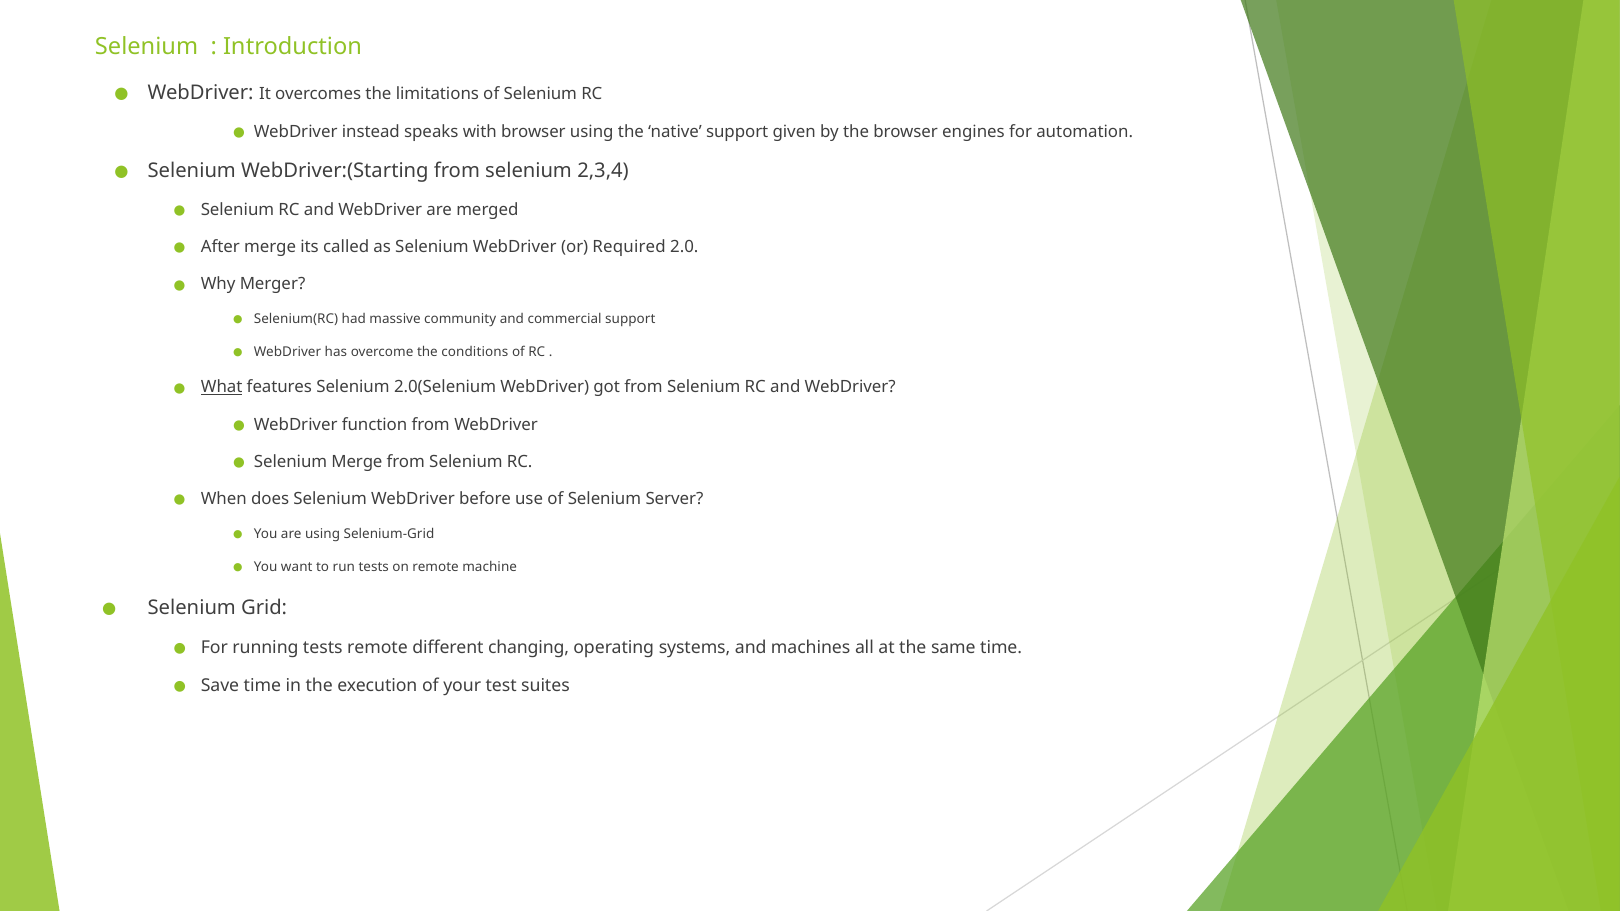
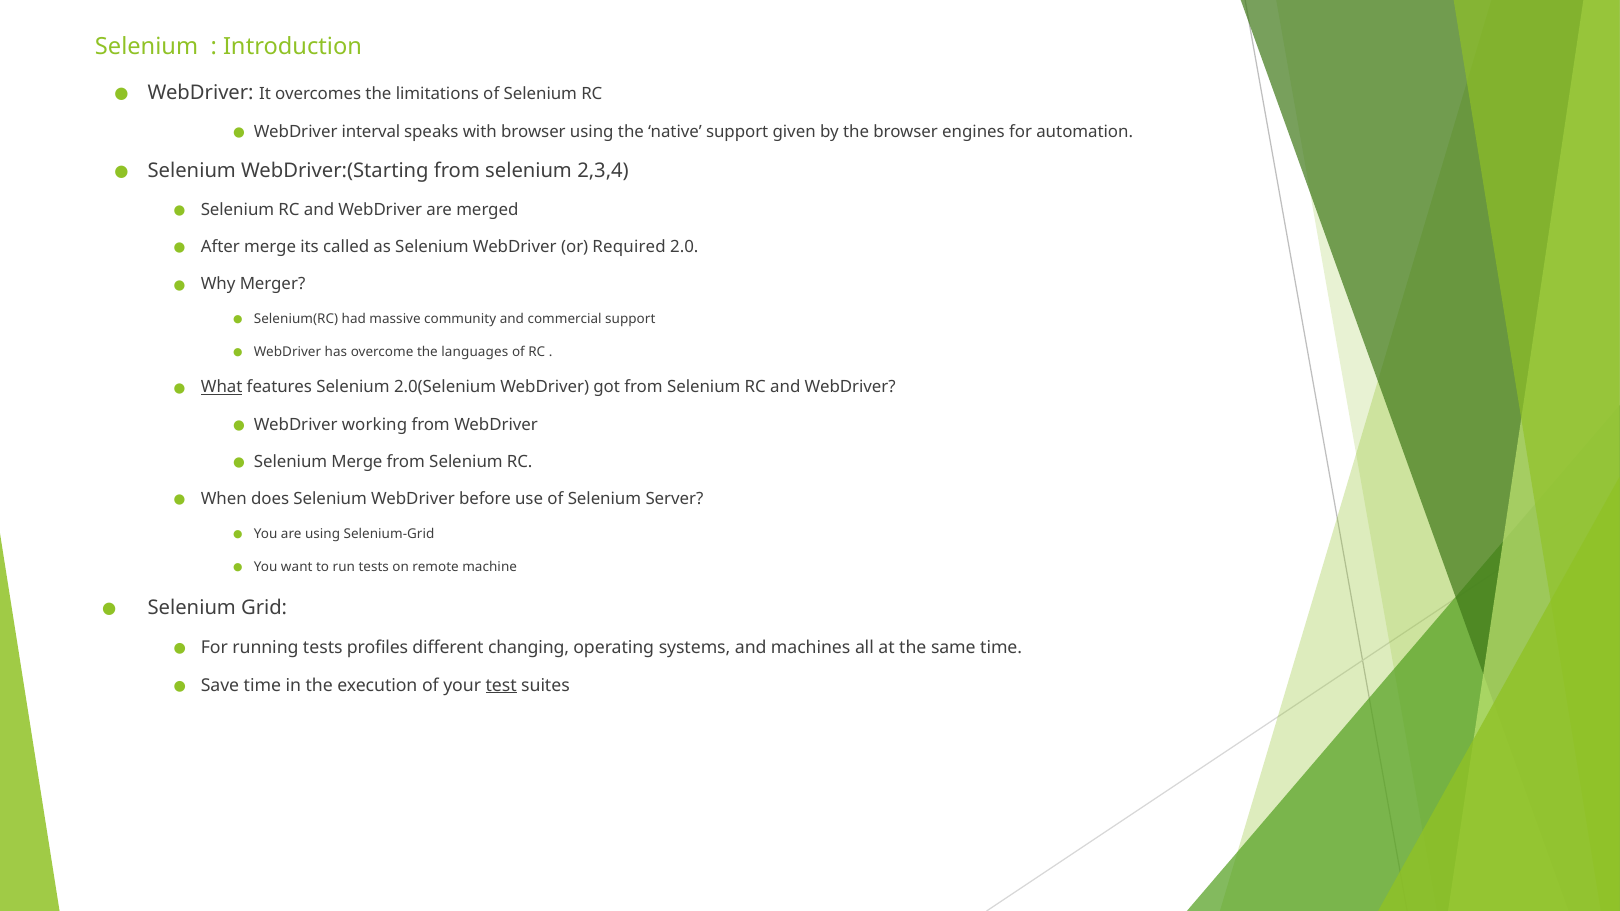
instead: instead -> interval
conditions: conditions -> languages
function: function -> working
tests remote: remote -> profiles
test underline: none -> present
